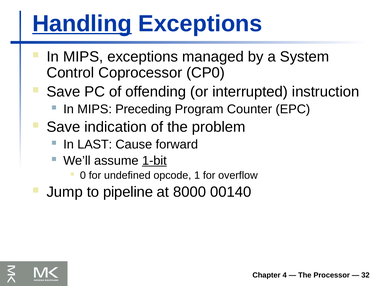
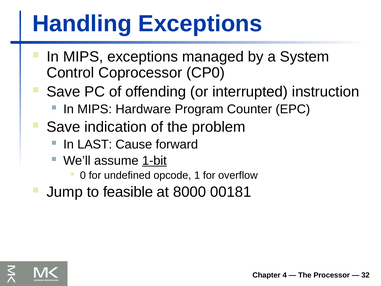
Handling underline: present -> none
Preceding: Preceding -> Hardware
pipeline: pipeline -> feasible
00140: 00140 -> 00181
